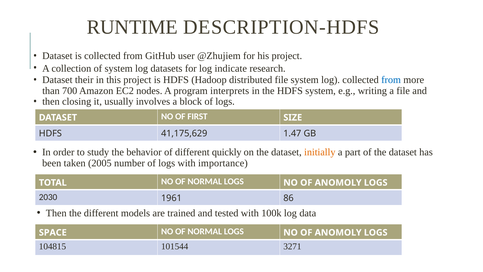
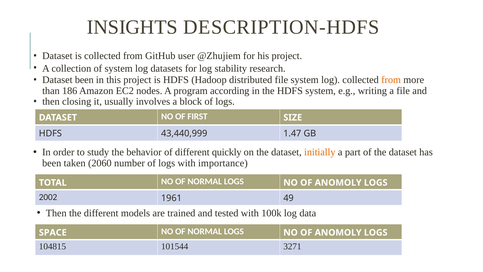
RUNTIME: RUNTIME -> INSIGHTS
indicate: indicate -> stability
Dataset their: their -> been
from at (391, 80) colour: blue -> orange
700: 700 -> 186
interprets: interprets -> according
41,175,629: 41,175,629 -> 43,440,999
2005: 2005 -> 2060
2030: 2030 -> 2002
86: 86 -> 49
